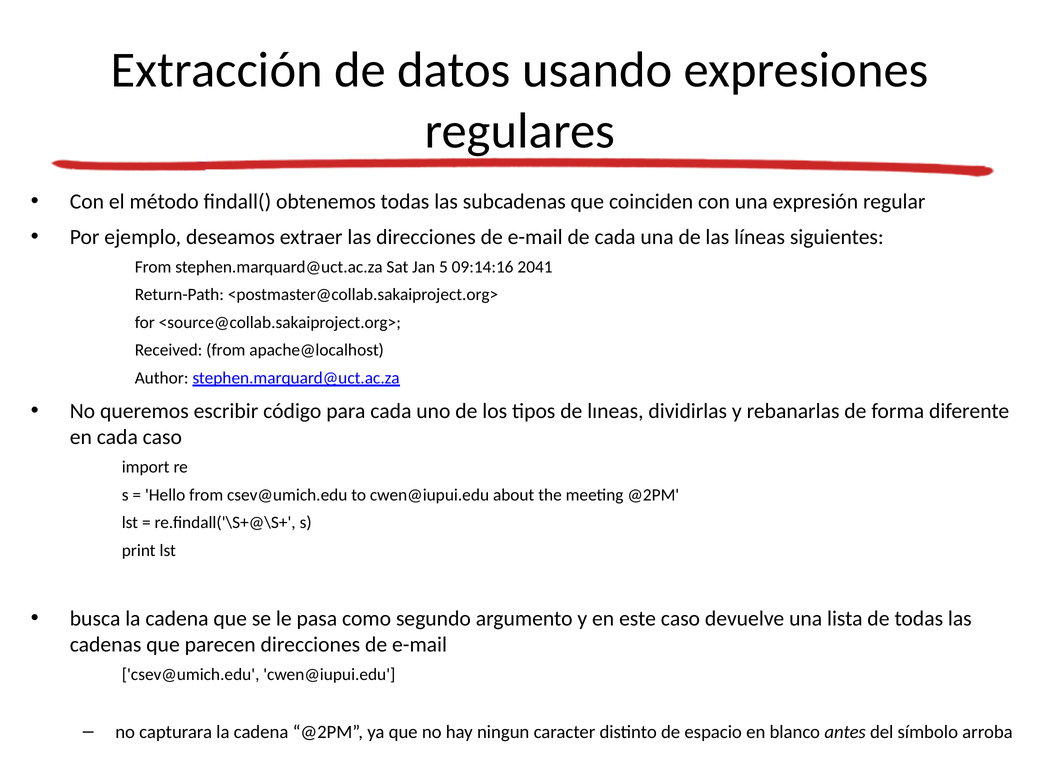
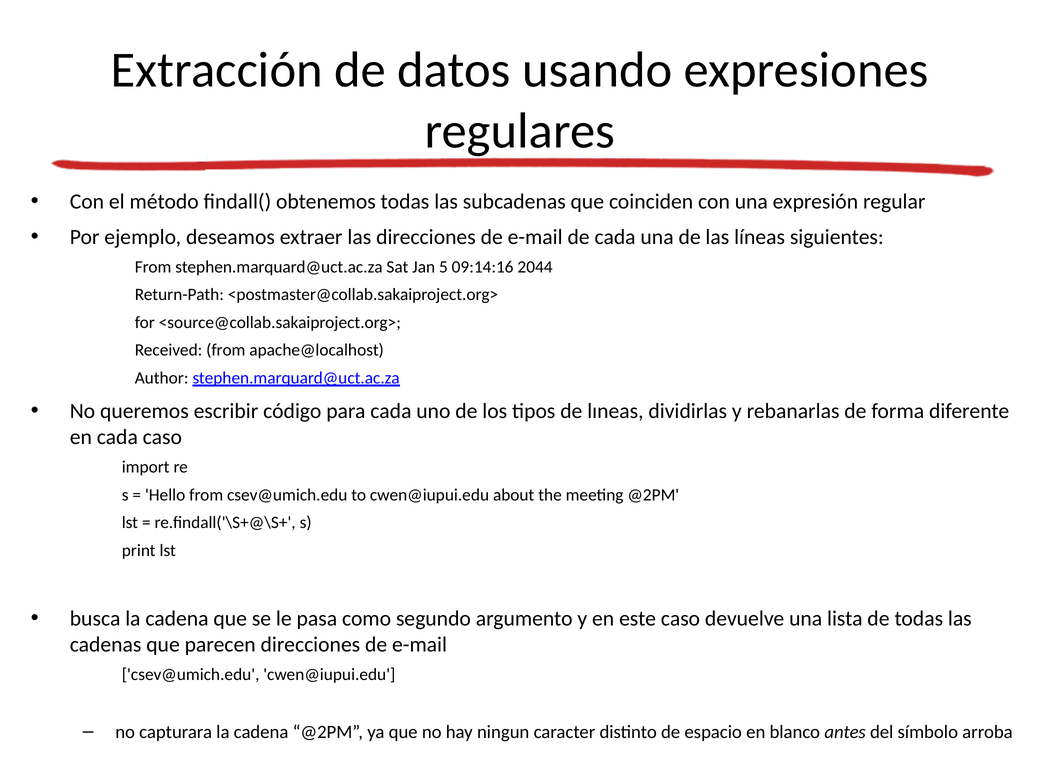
2041: 2041 -> 2044
